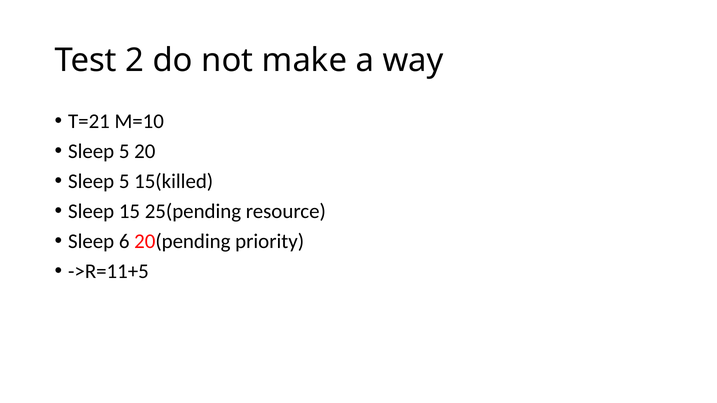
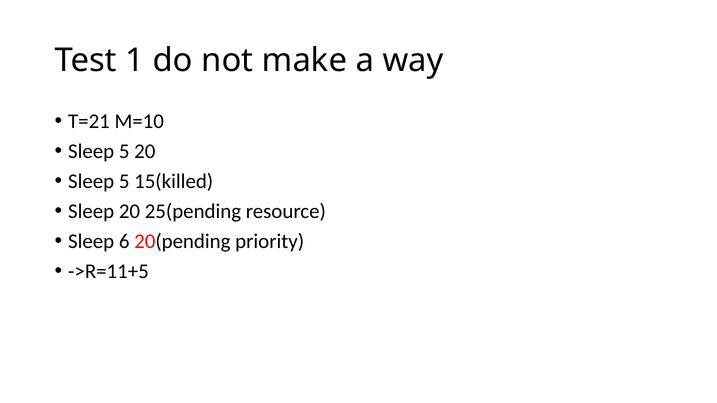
2: 2 -> 1
Sleep 15: 15 -> 20
